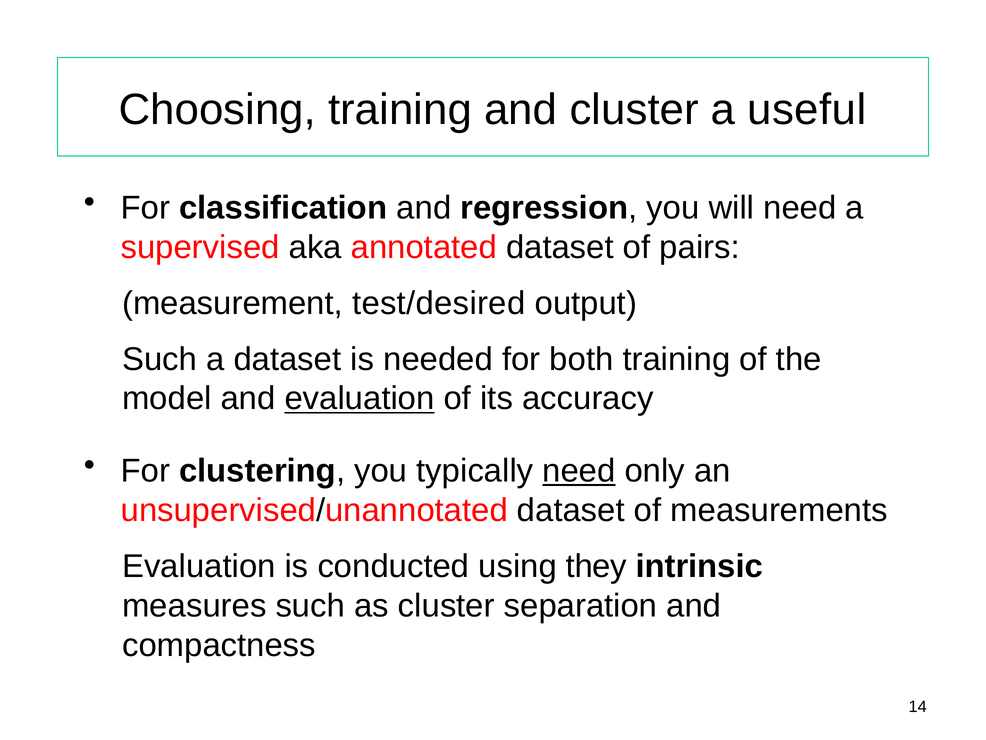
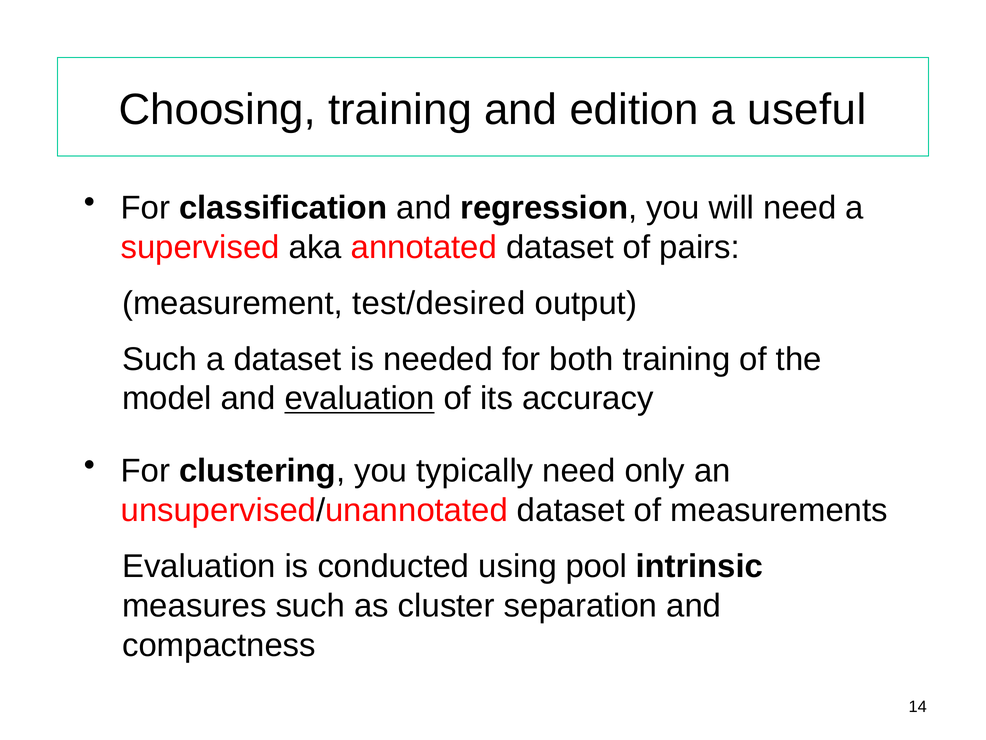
and cluster: cluster -> edition
need at (579, 471) underline: present -> none
they: they -> pool
